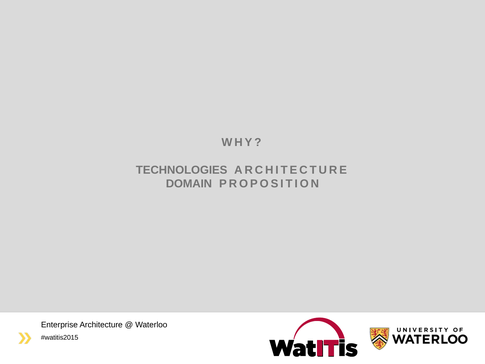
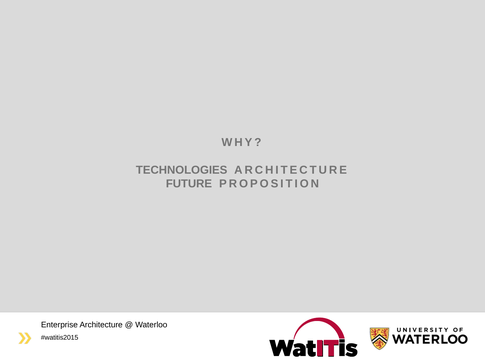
DOMAIN: DOMAIN -> FUTURE
